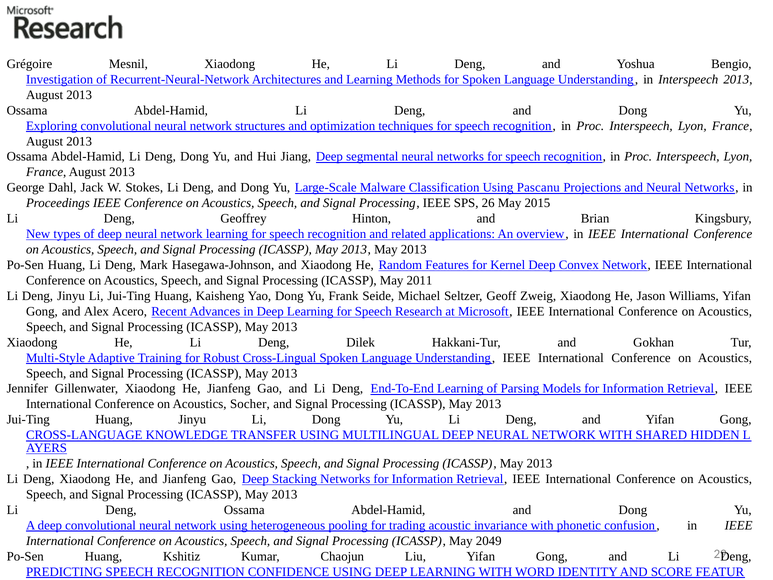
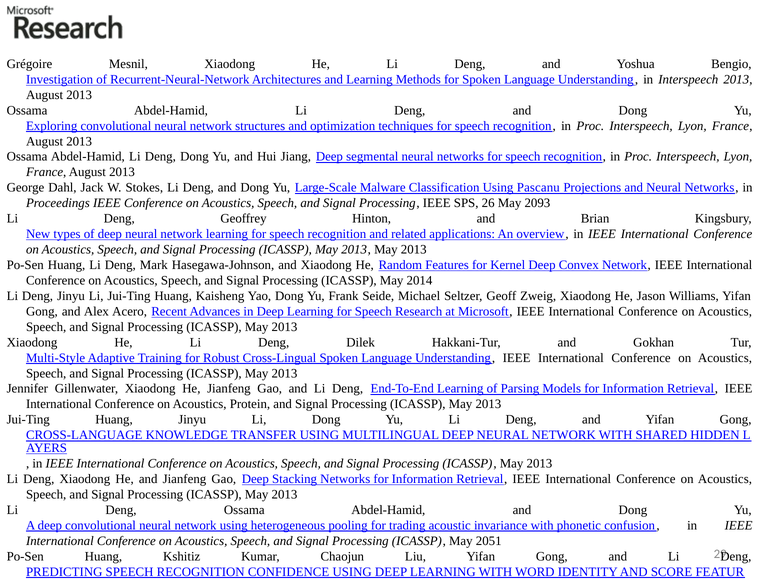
2015: 2015 -> 2093
2011: 2011 -> 2014
Socher: Socher -> Protein
2049: 2049 -> 2051
